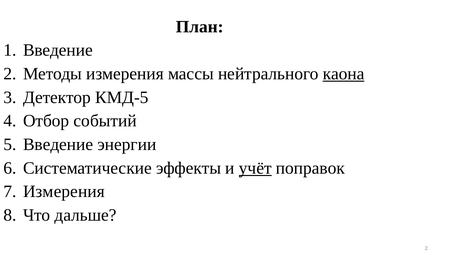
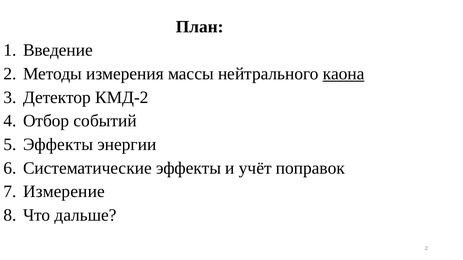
КМД-5: КМД-5 -> КМД-2
Введение at (58, 145): Введение -> Эффекты
учёт underline: present -> none
Измерения at (64, 192): Измерения -> Измерение
